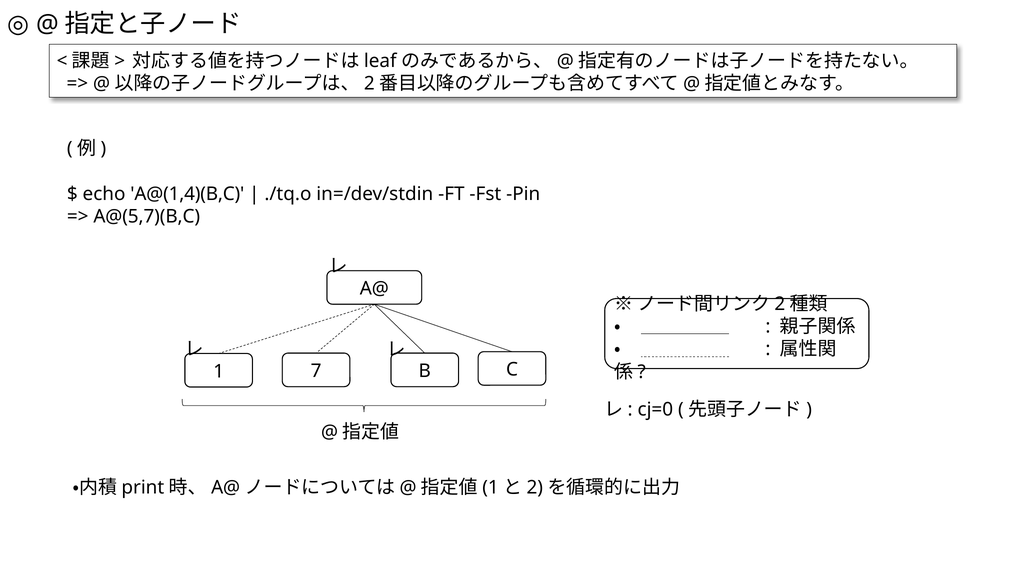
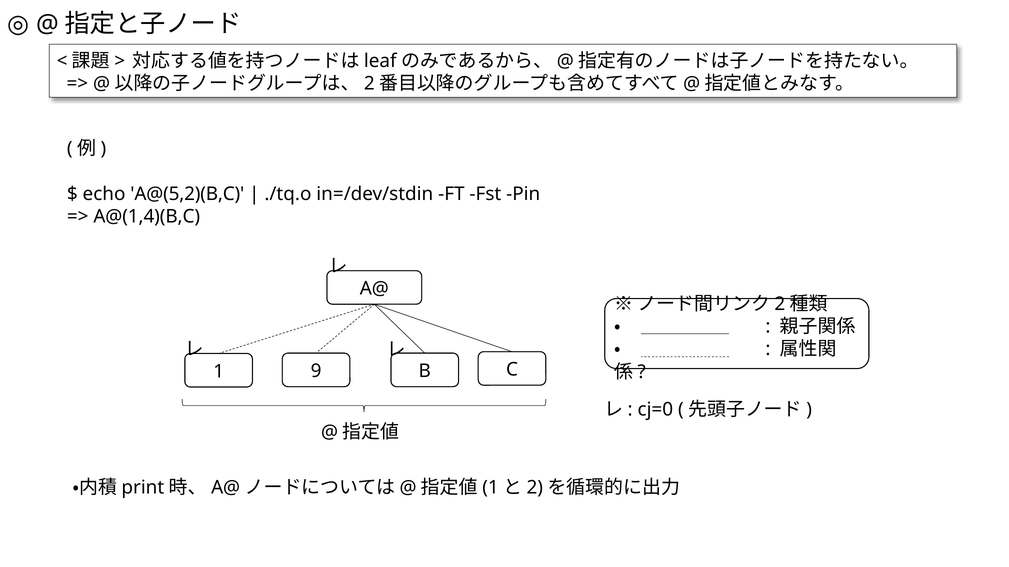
A@(1,4)(B,C: A@(1,4)(B,C -> A@(5,2)(B,C
A@(5,7)(B,C: A@(5,7)(B,C -> A@(1,4)(B,C
7: 7 -> 9
